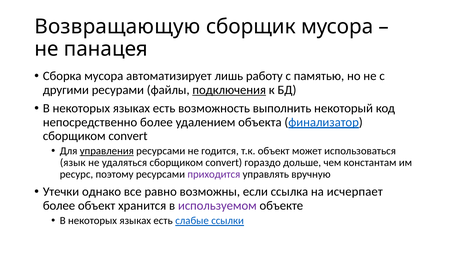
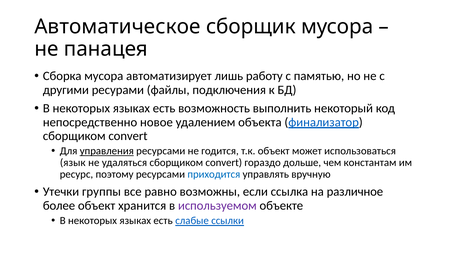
Возвращающую: Возвращающую -> Автоматическое
подключения underline: present -> none
непосредственно более: более -> новое
приходится colour: purple -> blue
однако: однако -> группы
исчерпает: исчерпает -> различное
